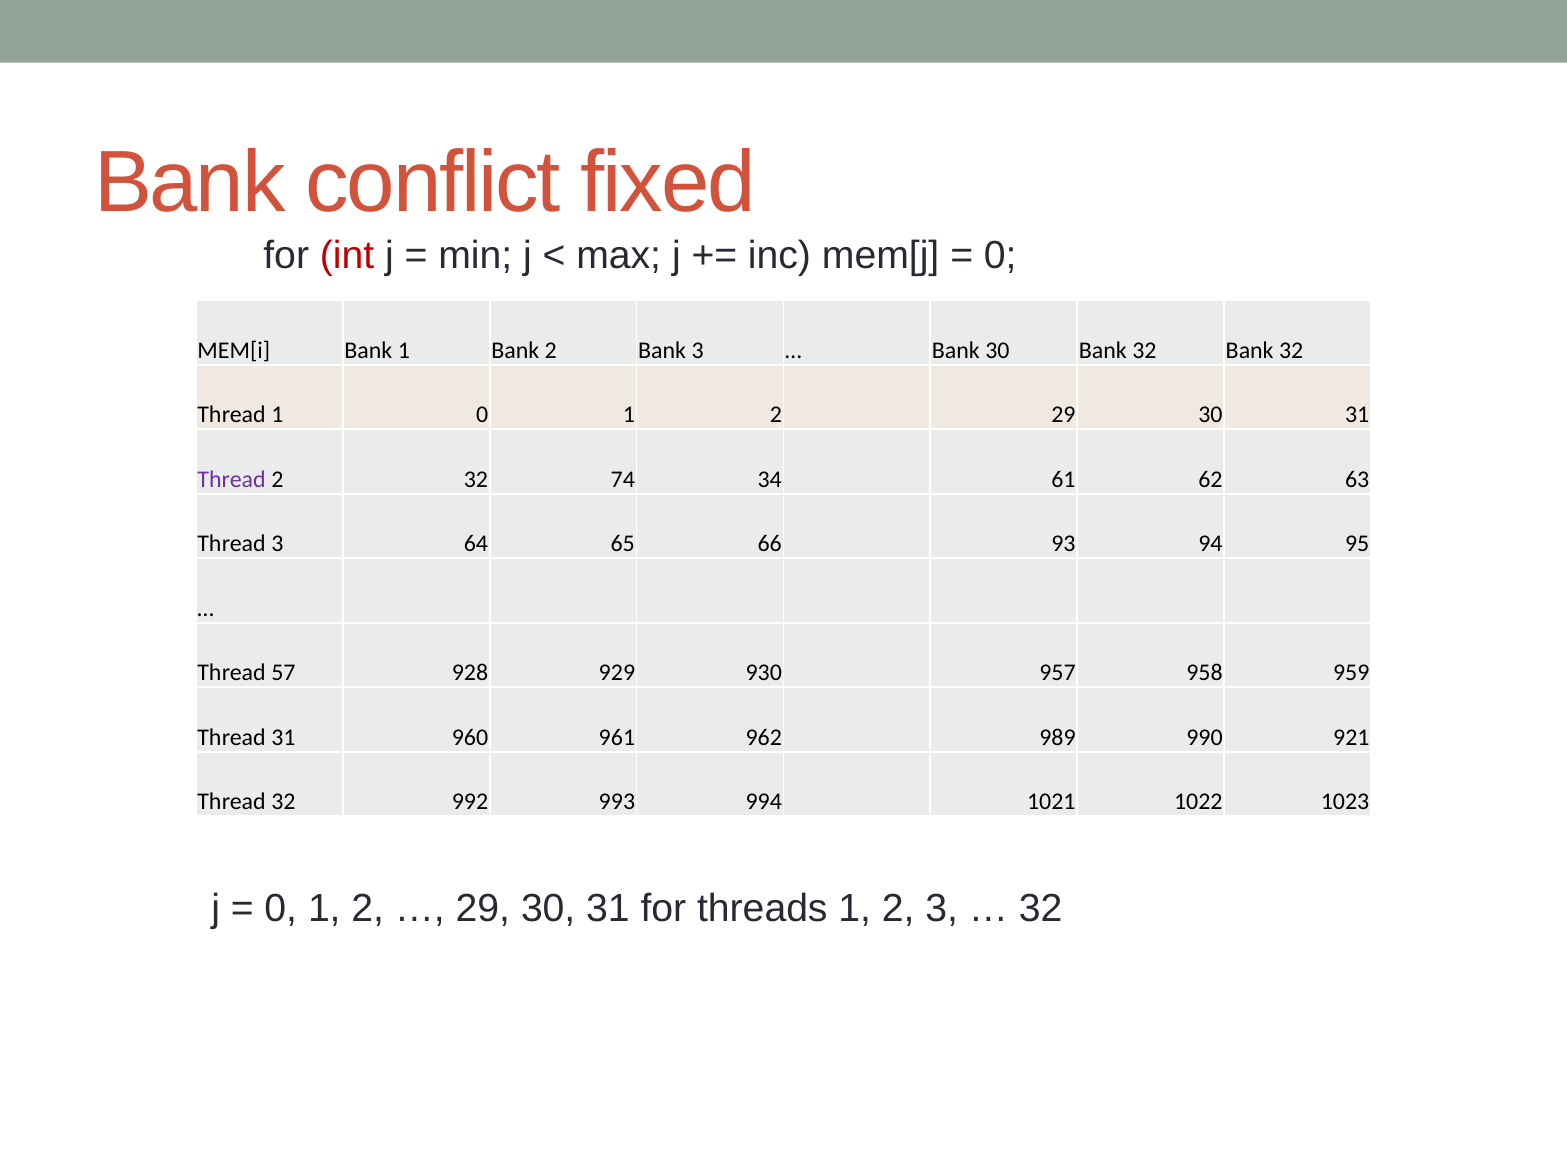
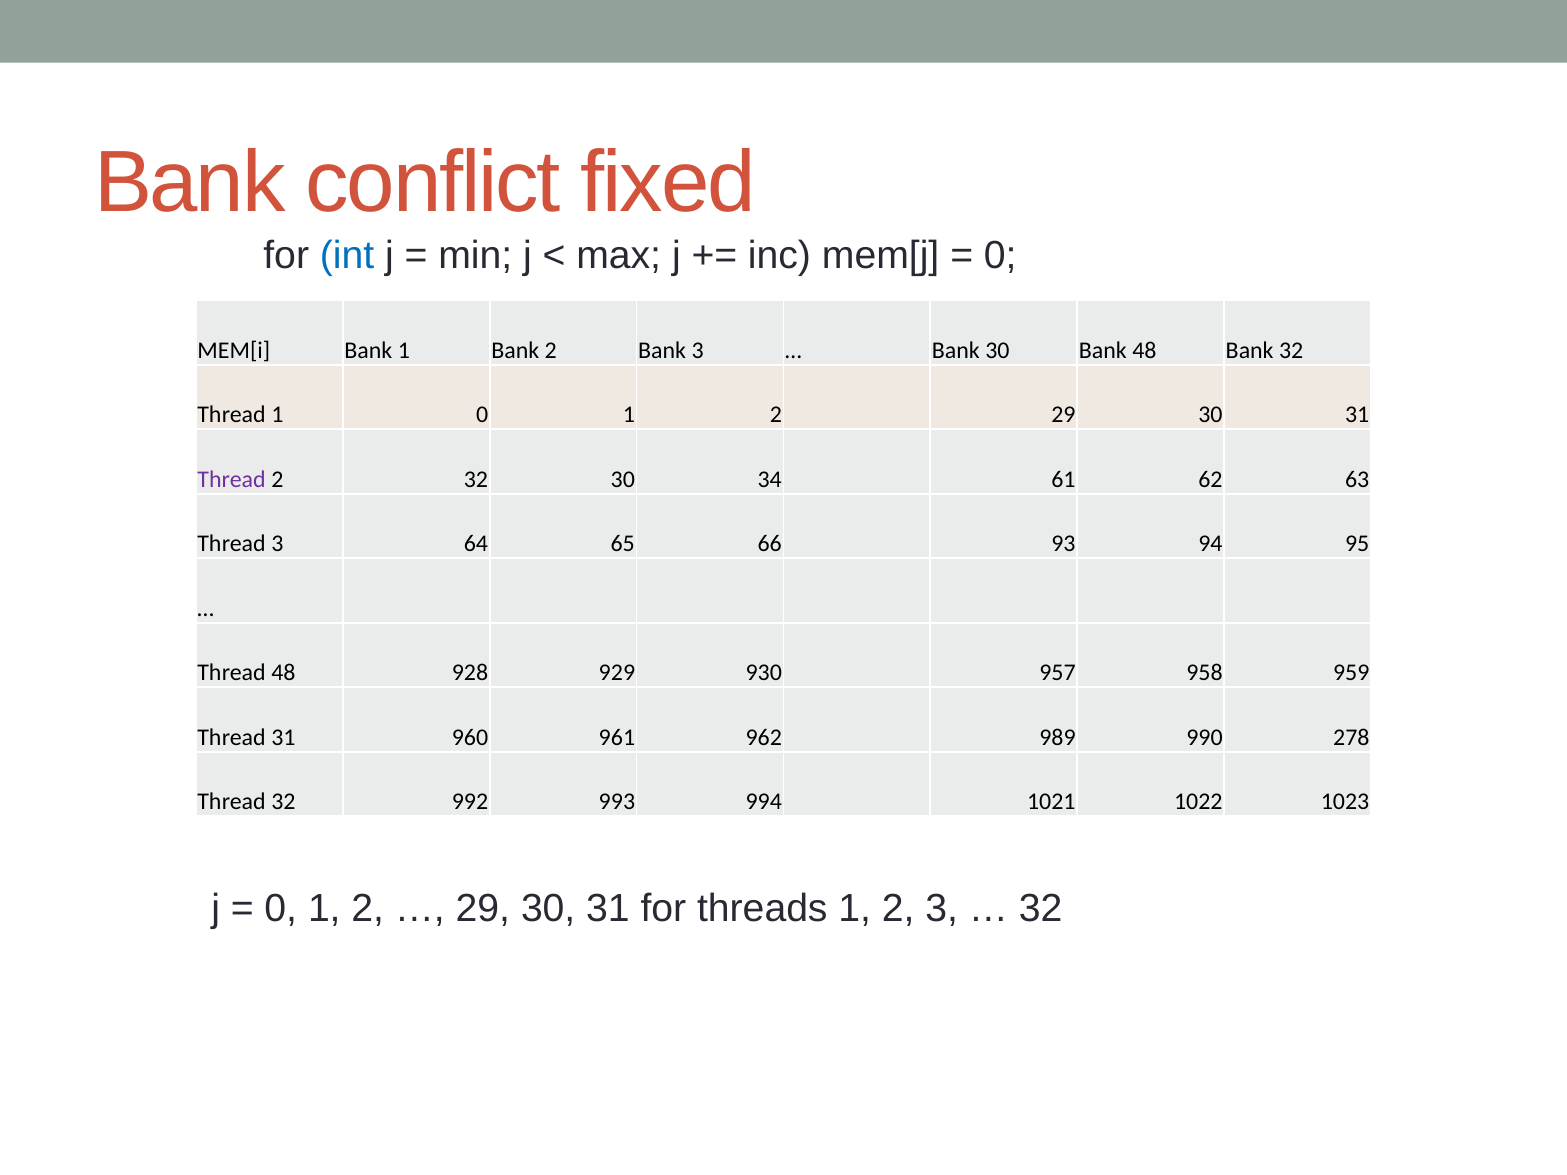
int colour: red -> blue
30 Bank 32: 32 -> 48
32 74: 74 -> 30
Thread 57: 57 -> 48
921: 921 -> 278
